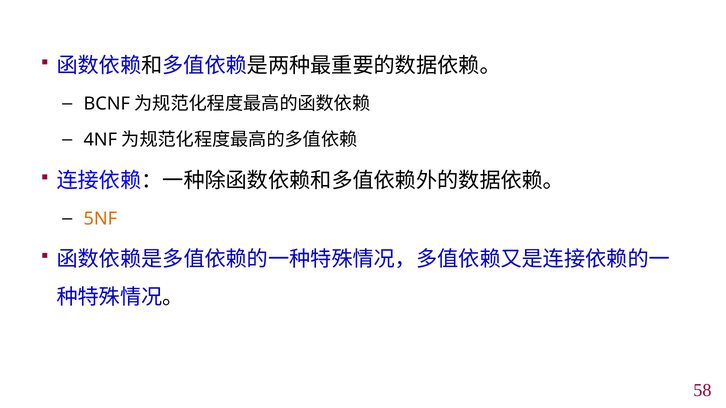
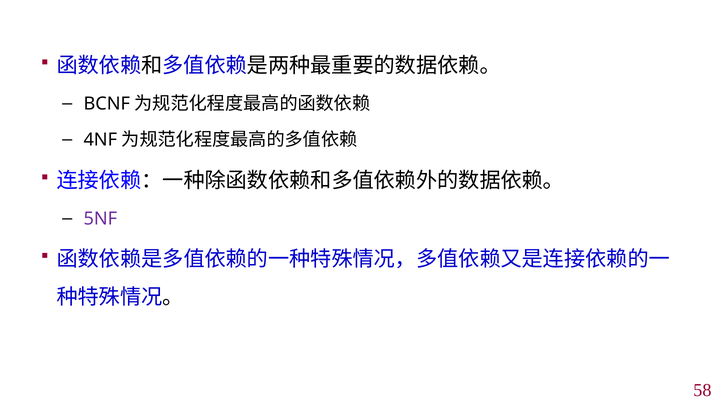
5NF colour: orange -> purple
